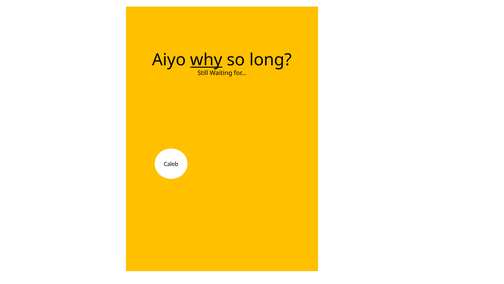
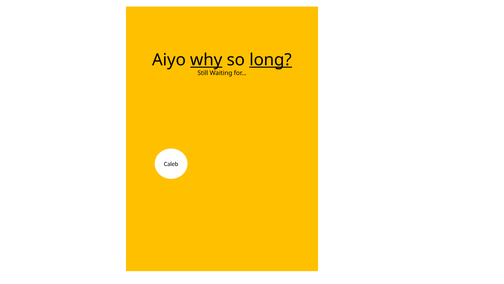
long underline: none -> present
